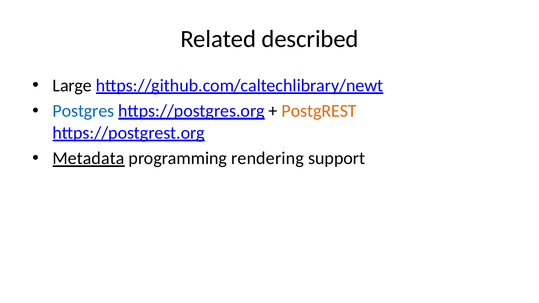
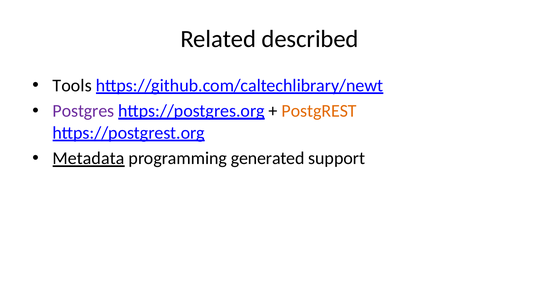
Large: Large -> Tools
Postgres colour: blue -> purple
rendering: rendering -> generated
